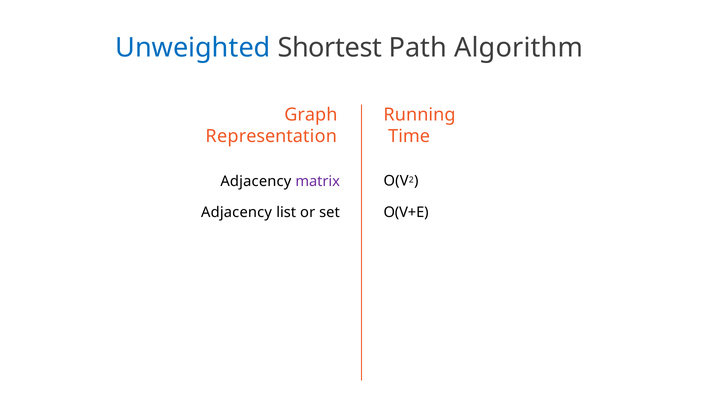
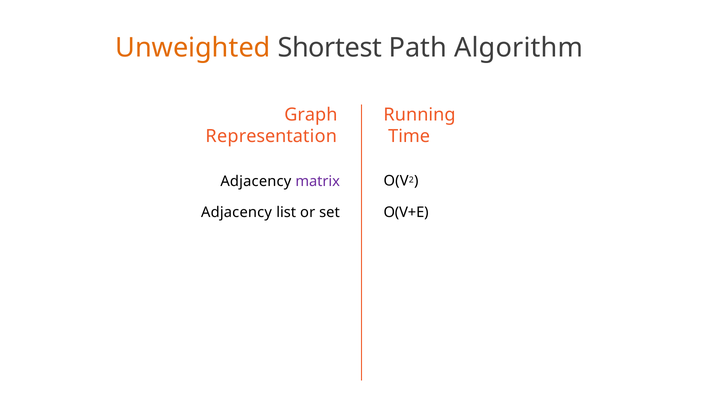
Unweighted colour: blue -> orange
